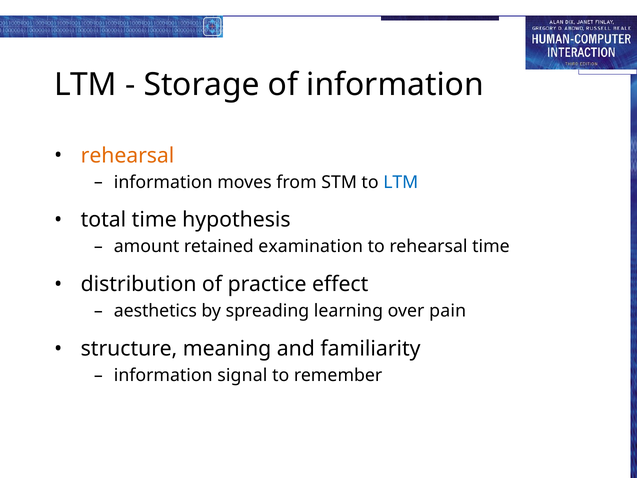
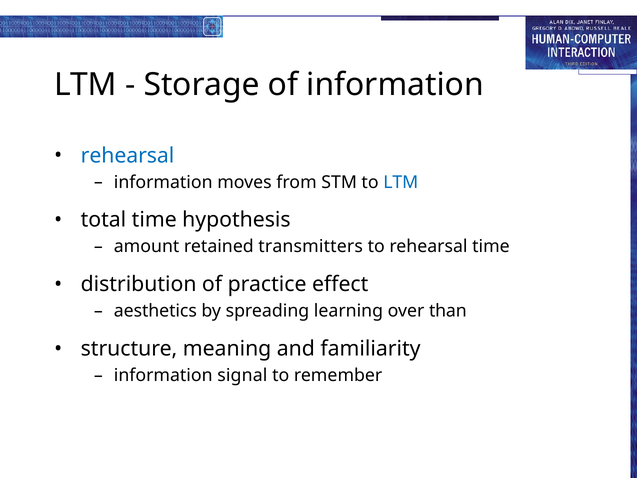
rehearsal at (128, 155) colour: orange -> blue
examination: examination -> transmitters
pain: pain -> than
